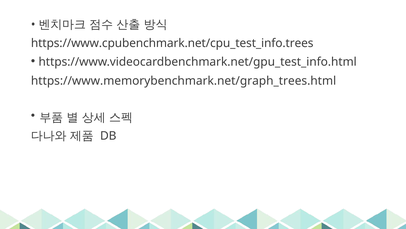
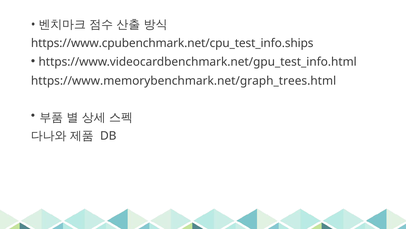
https://www.cpubenchmark.net/cpu_test_info.trees: https://www.cpubenchmark.net/cpu_test_info.trees -> https://www.cpubenchmark.net/cpu_test_info.ships
